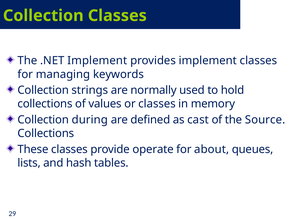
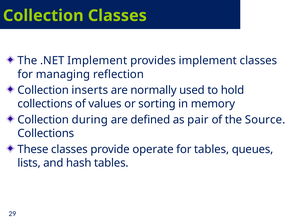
keywords: keywords -> reflection
strings: strings -> inserts
or classes: classes -> sorting
cast: cast -> pair
for about: about -> tables
